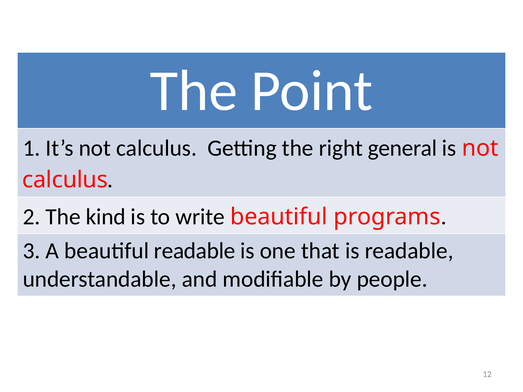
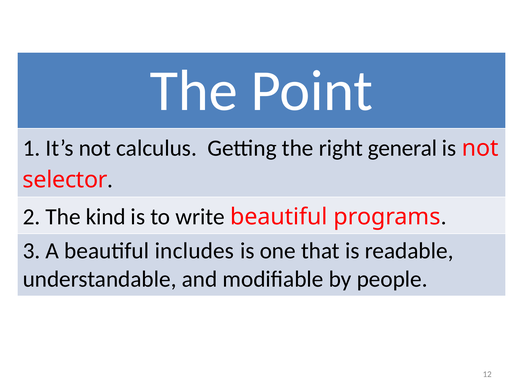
calculus at (65, 180): calculus -> selector
beautiful readable: readable -> includes
